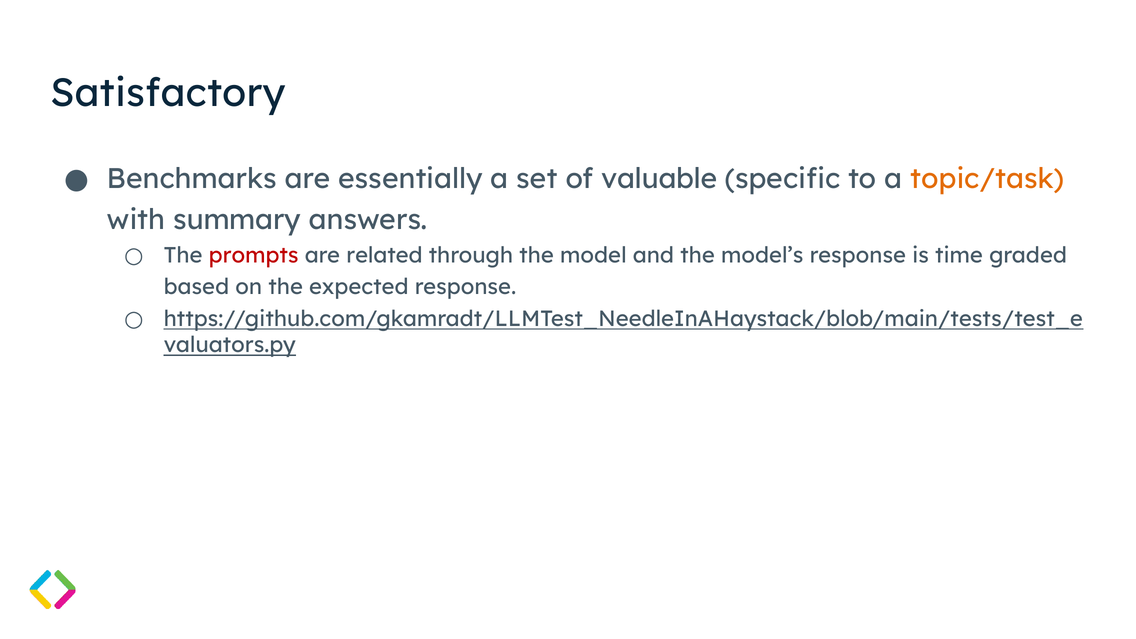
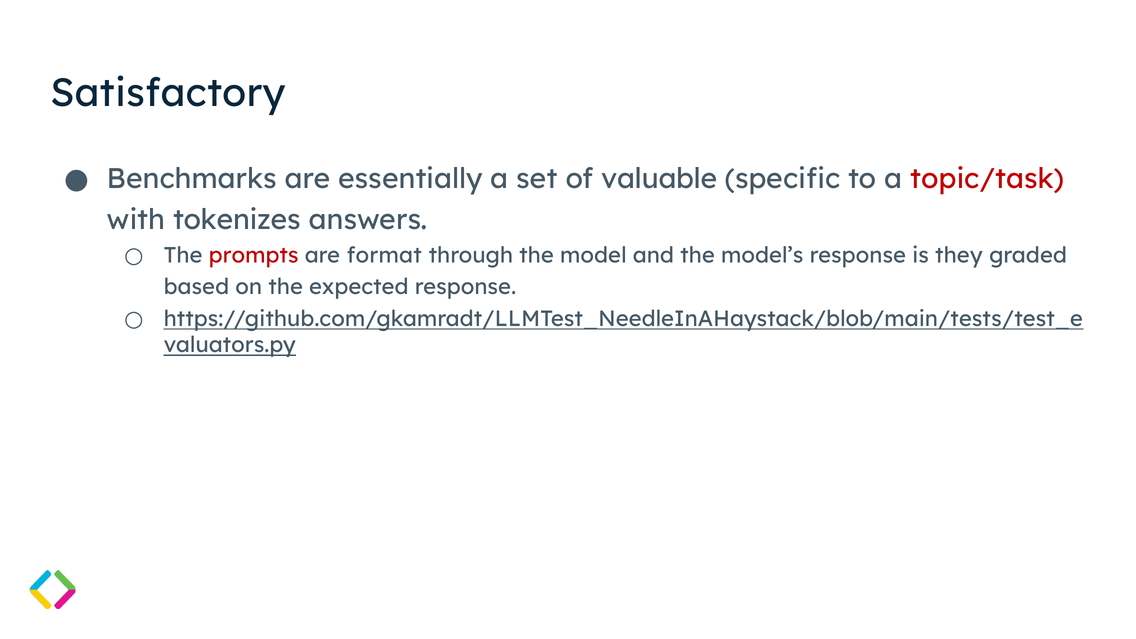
topic/task colour: orange -> red
summary: summary -> tokenizes
related: related -> format
time: time -> they
